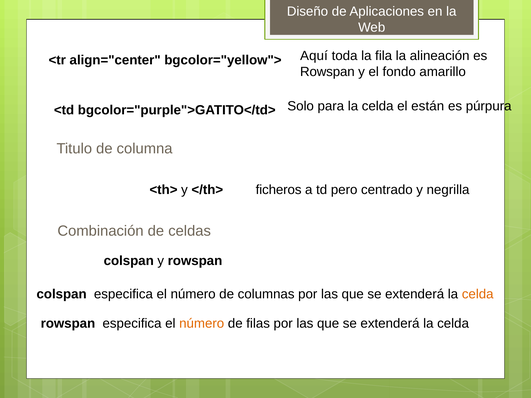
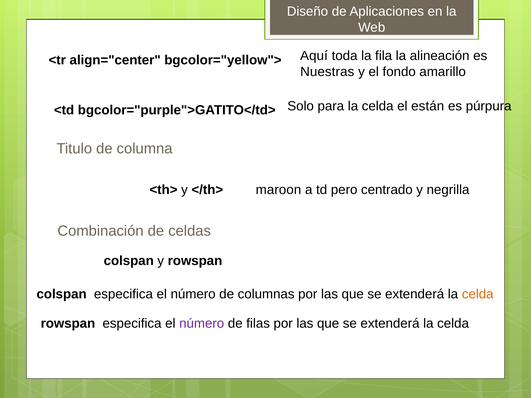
Rowspan at (327, 72): Rowspan -> Nuestras
ficheros: ficheros -> maroon
número at (202, 324) colour: orange -> purple
